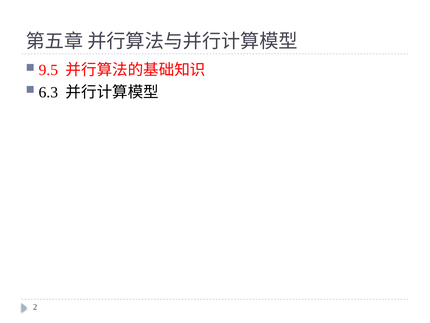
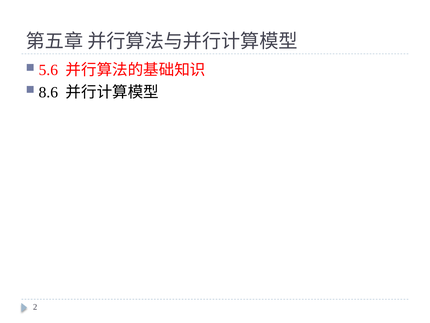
9.5: 9.5 -> 5.6
6.3: 6.3 -> 8.6
